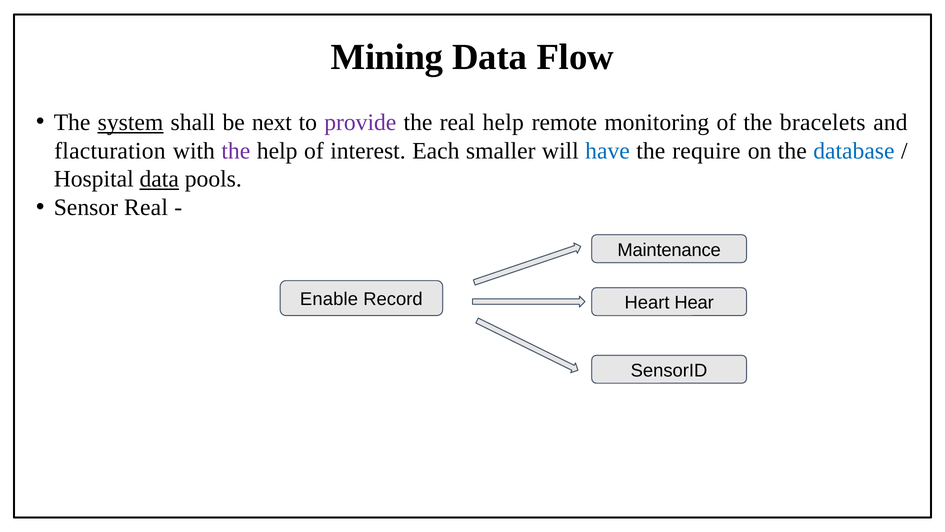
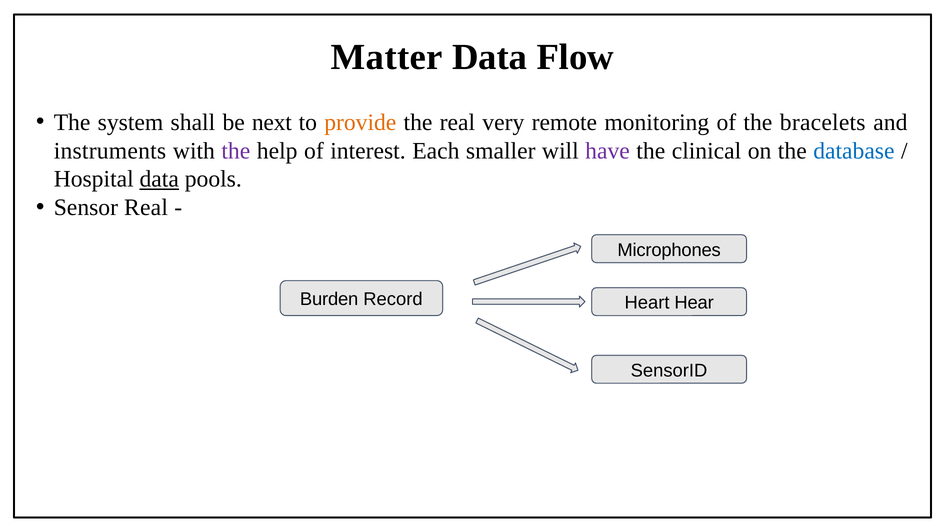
Mining: Mining -> Matter
system underline: present -> none
provide colour: purple -> orange
real help: help -> very
flacturation: flacturation -> instruments
have colour: blue -> purple
require: require -> clinical
Maintenance: Maintenance -> Microphones
Enable: Enable -> Burden
